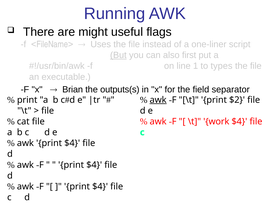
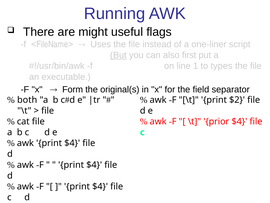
Brian: Brian -> Form
outputs(s: outputs(s -> original(s
awk at (158, 100) underline: present -> none
print at (27, 100): print -> both
work: work -> prior
